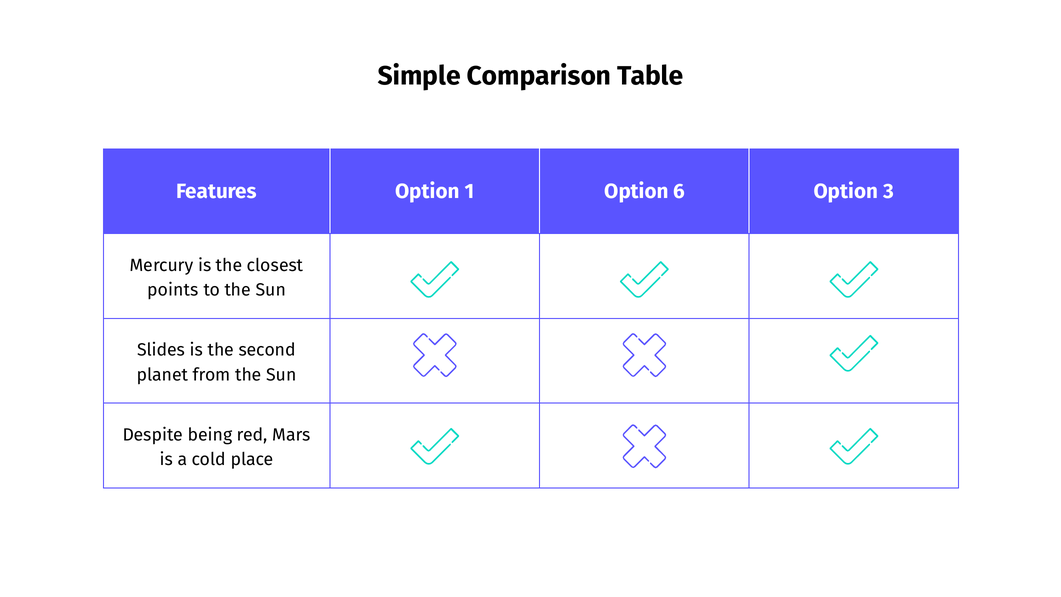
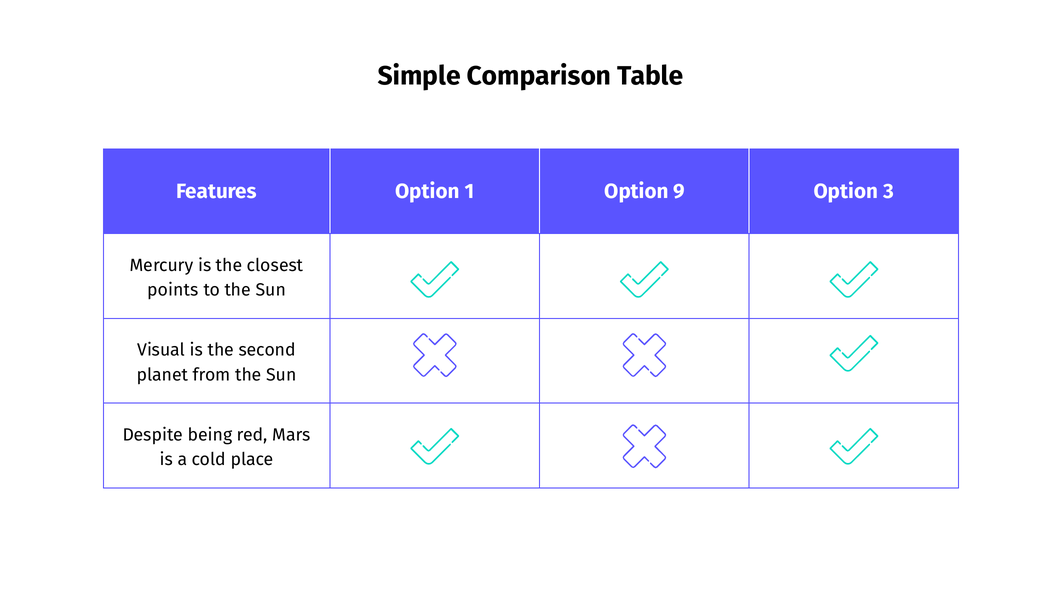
6: 6 -> 9
Slides: Slides -> Visual
